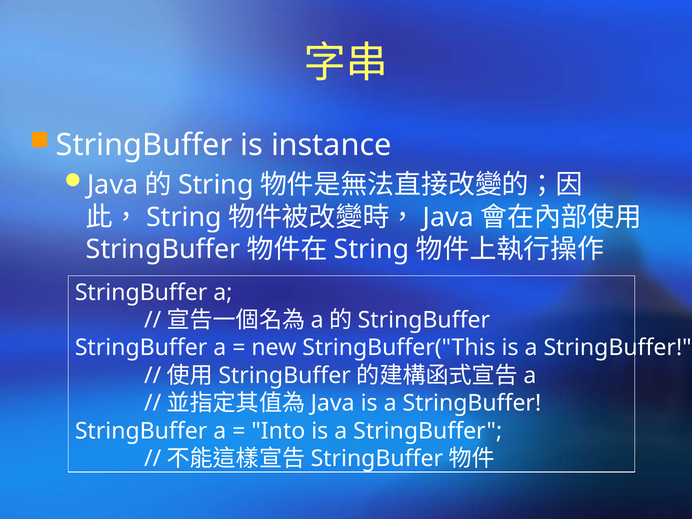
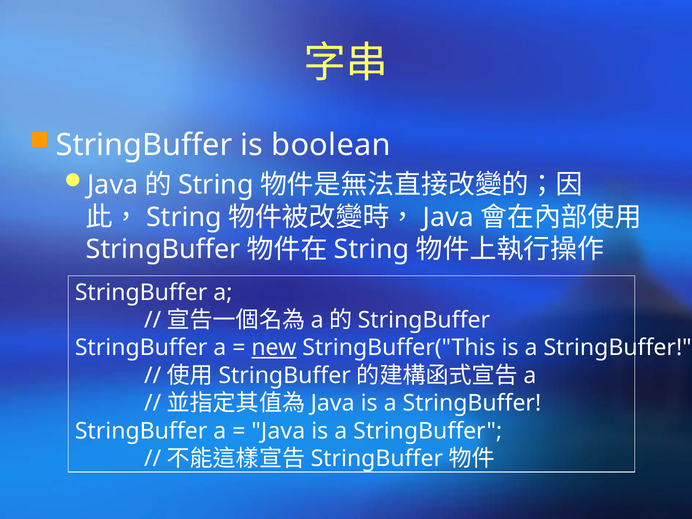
instance: instance -> boolean
new underline: none -> present
Into at (278, 431): Into -> Java
